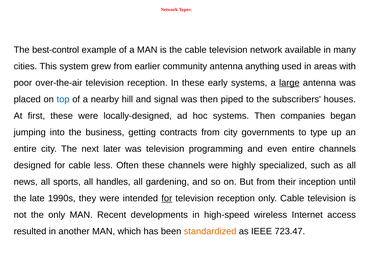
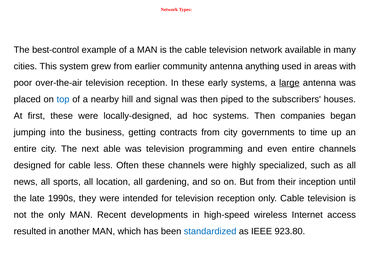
type: type -> time
later: later -> able
handles: handles -> location
for at (167, 199) underline: present -> none
standardized colour: orange -> blue
723.47: 723.47 -> 923.80
